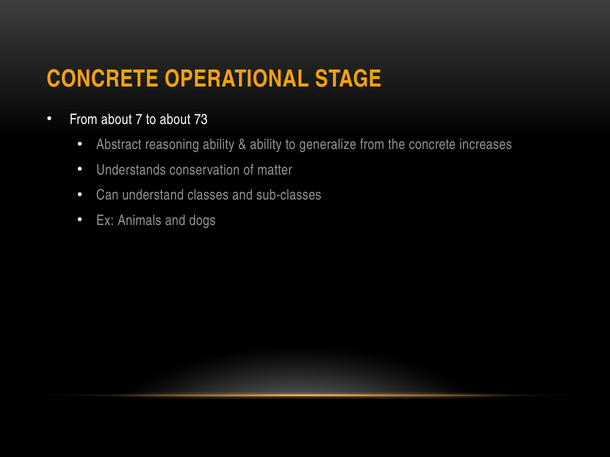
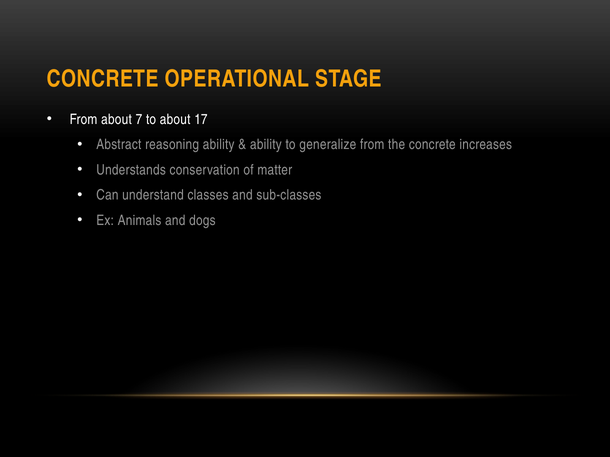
73: 73 -> 17
